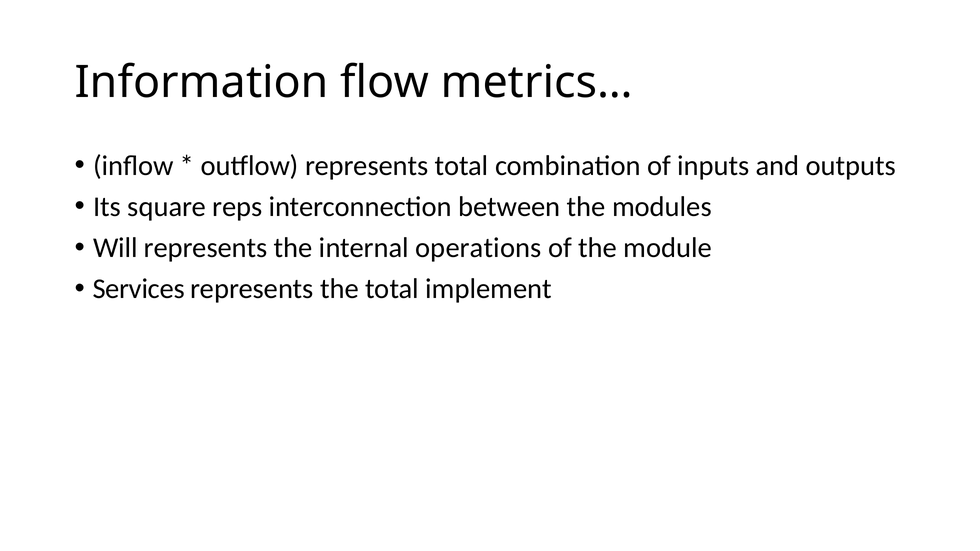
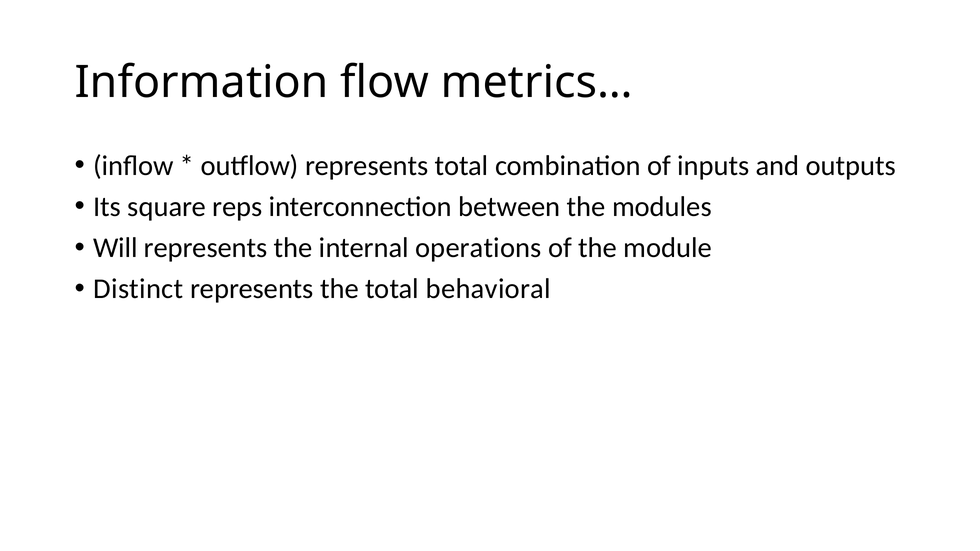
Services: Services -> Distinct
implement: implement -> behavioral
